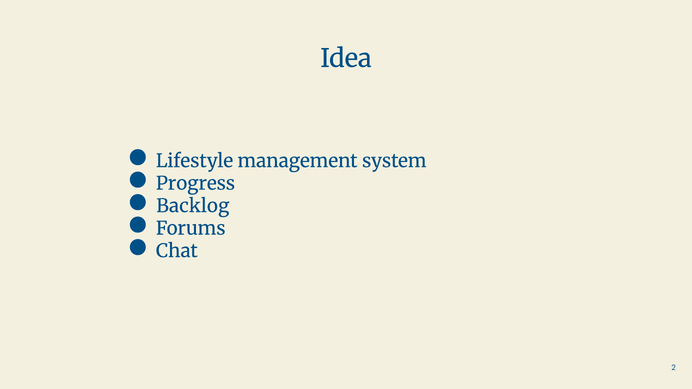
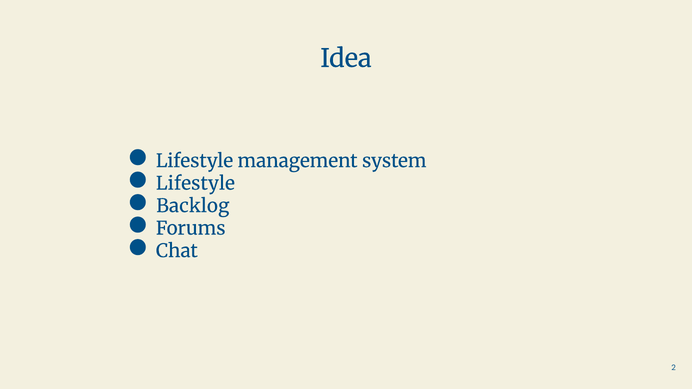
Progress at (195, 184): Progress -> Lifestyle
